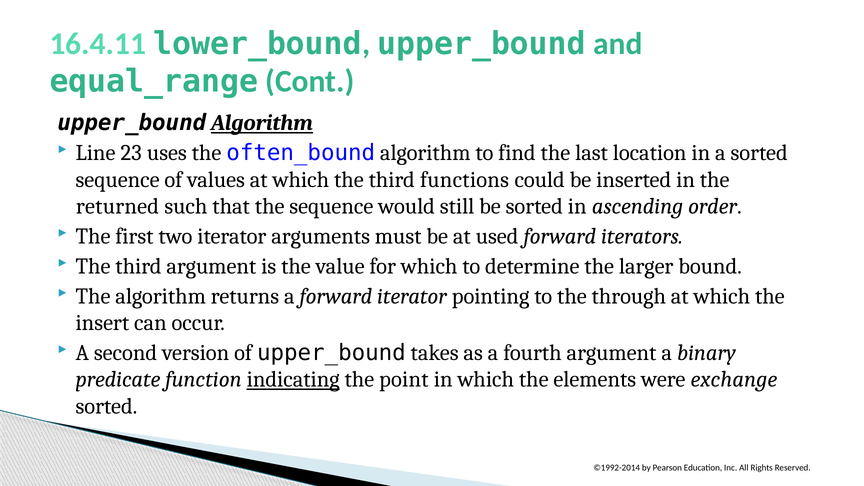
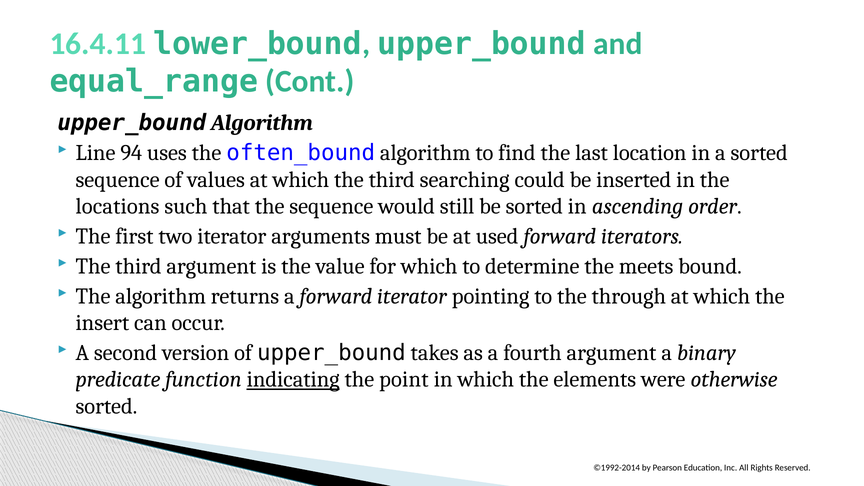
Algorithm at (262, 123) underline: present -> none
23: 23 -> 94
functions: functions -> searching
returned: returned -> locations
larger: larger -> meets
exchange: exchange -> otherwise
